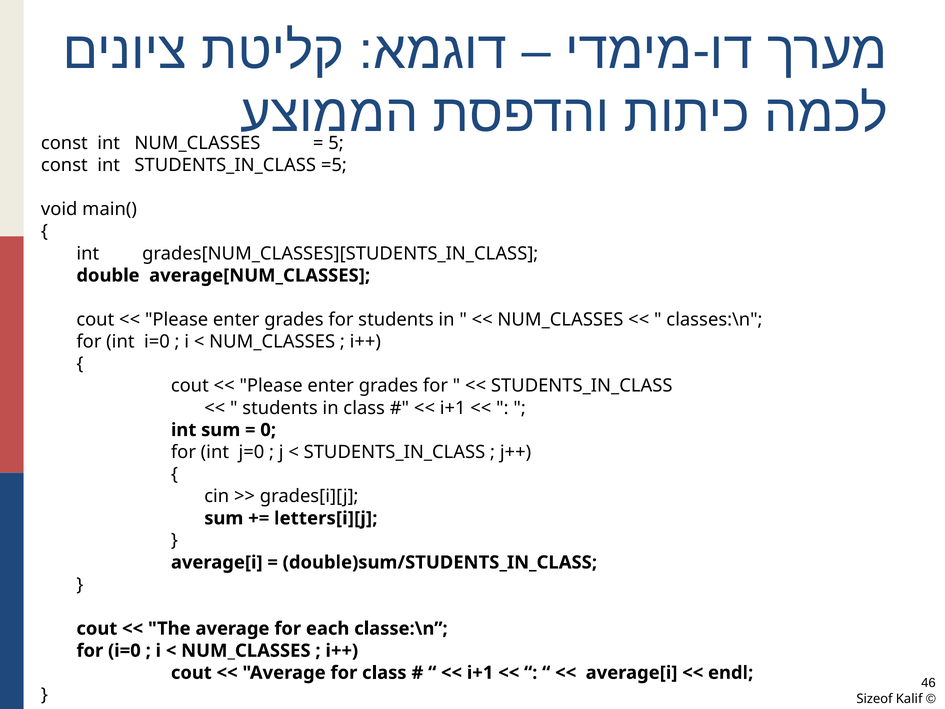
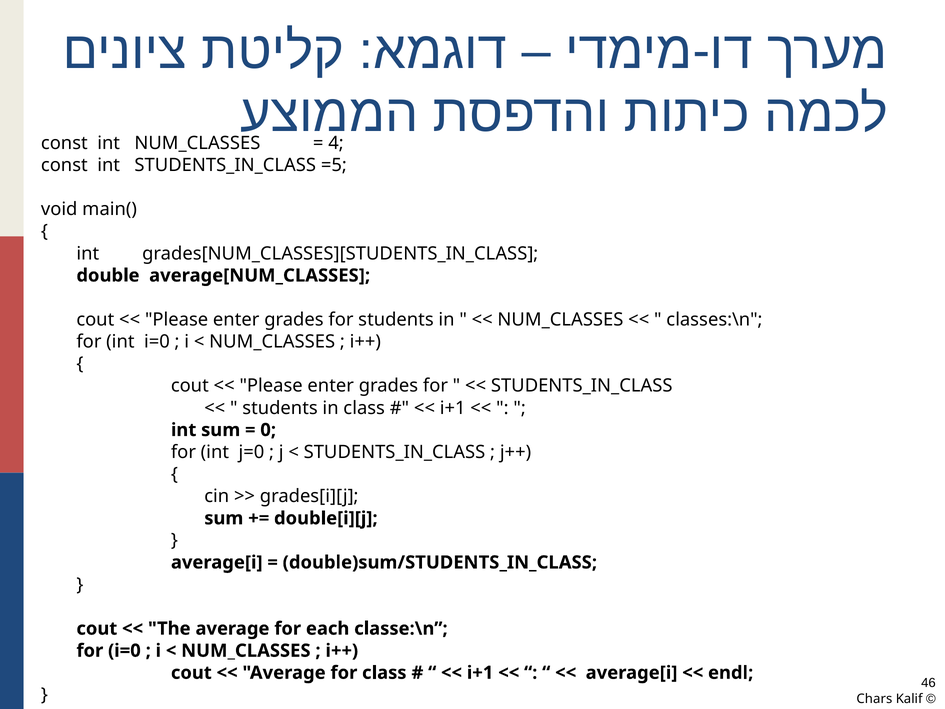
5: 5 -> 4
letters[i][j: letters[i][j -> double[i][j
Sizeof: Sizeof -> Chars
